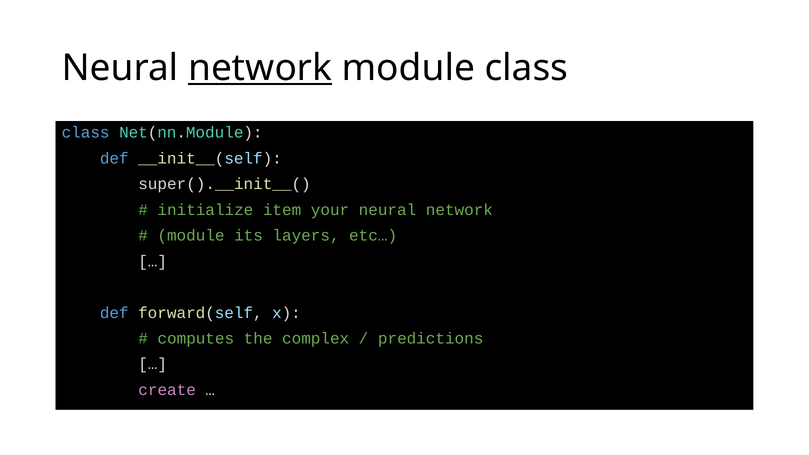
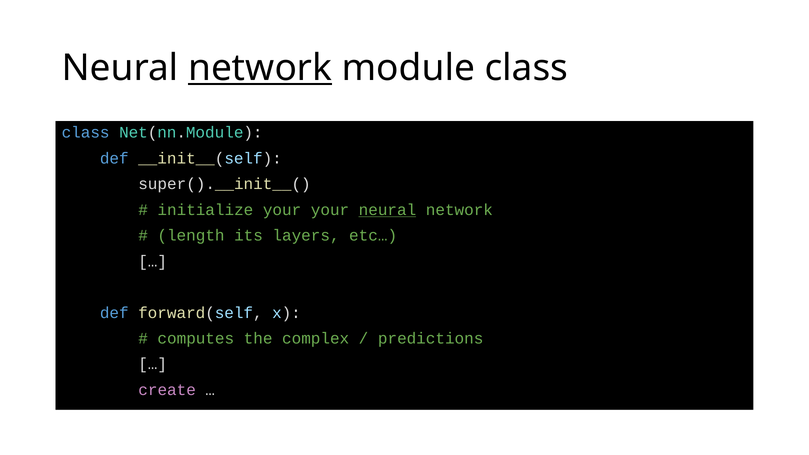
initialize item: item -> your
neural at (387, 210) underline: none -> present
module at (191, 236): module -> length
